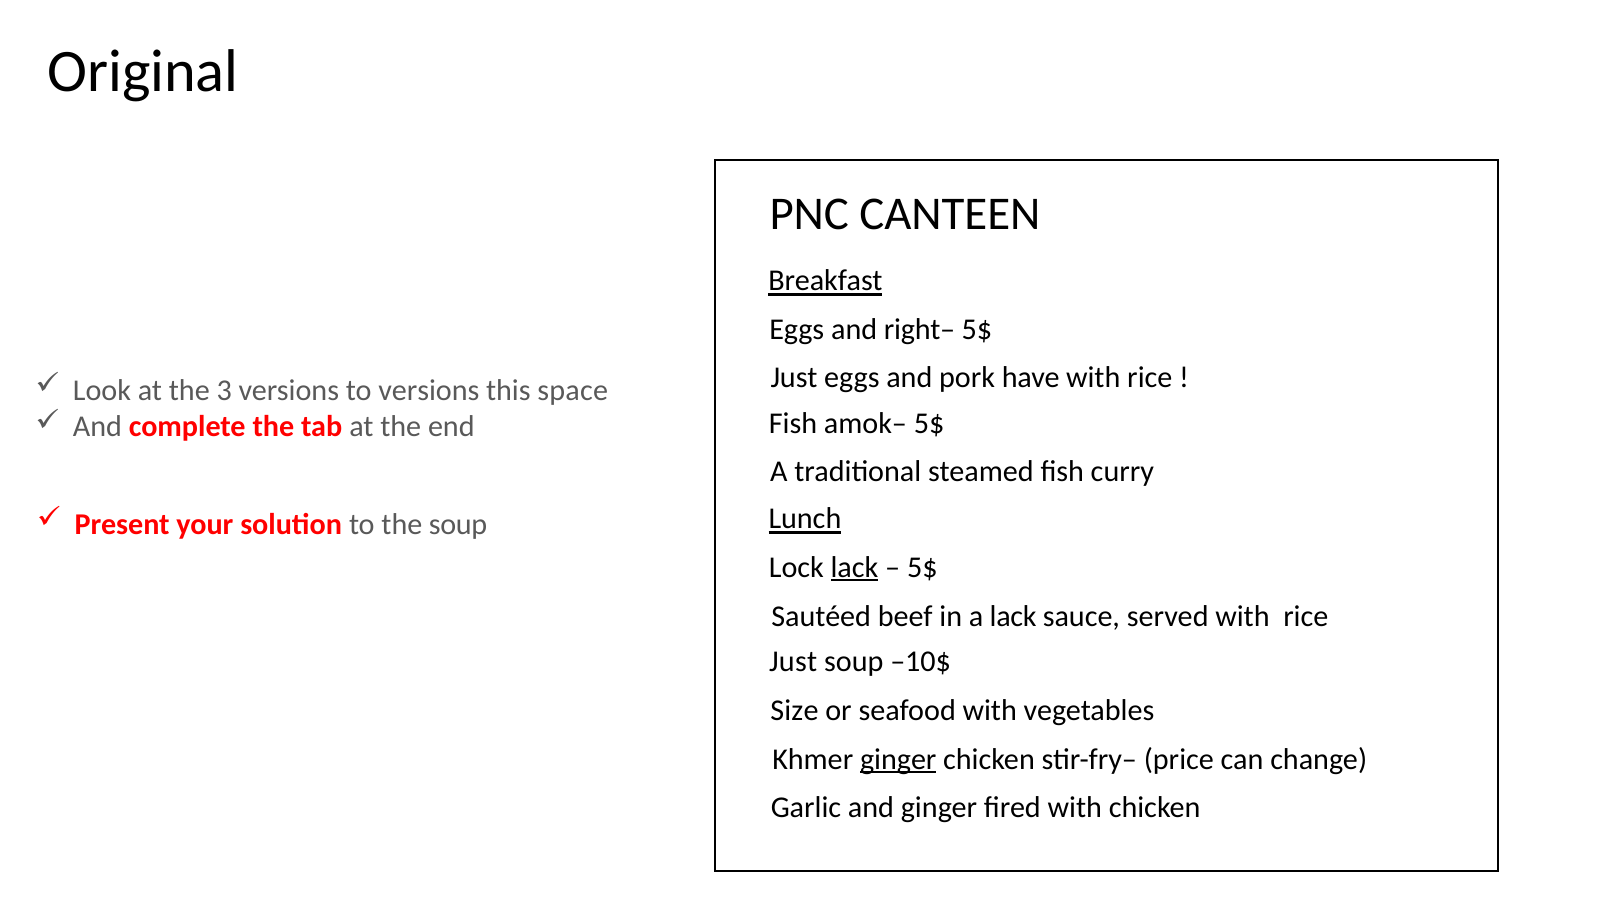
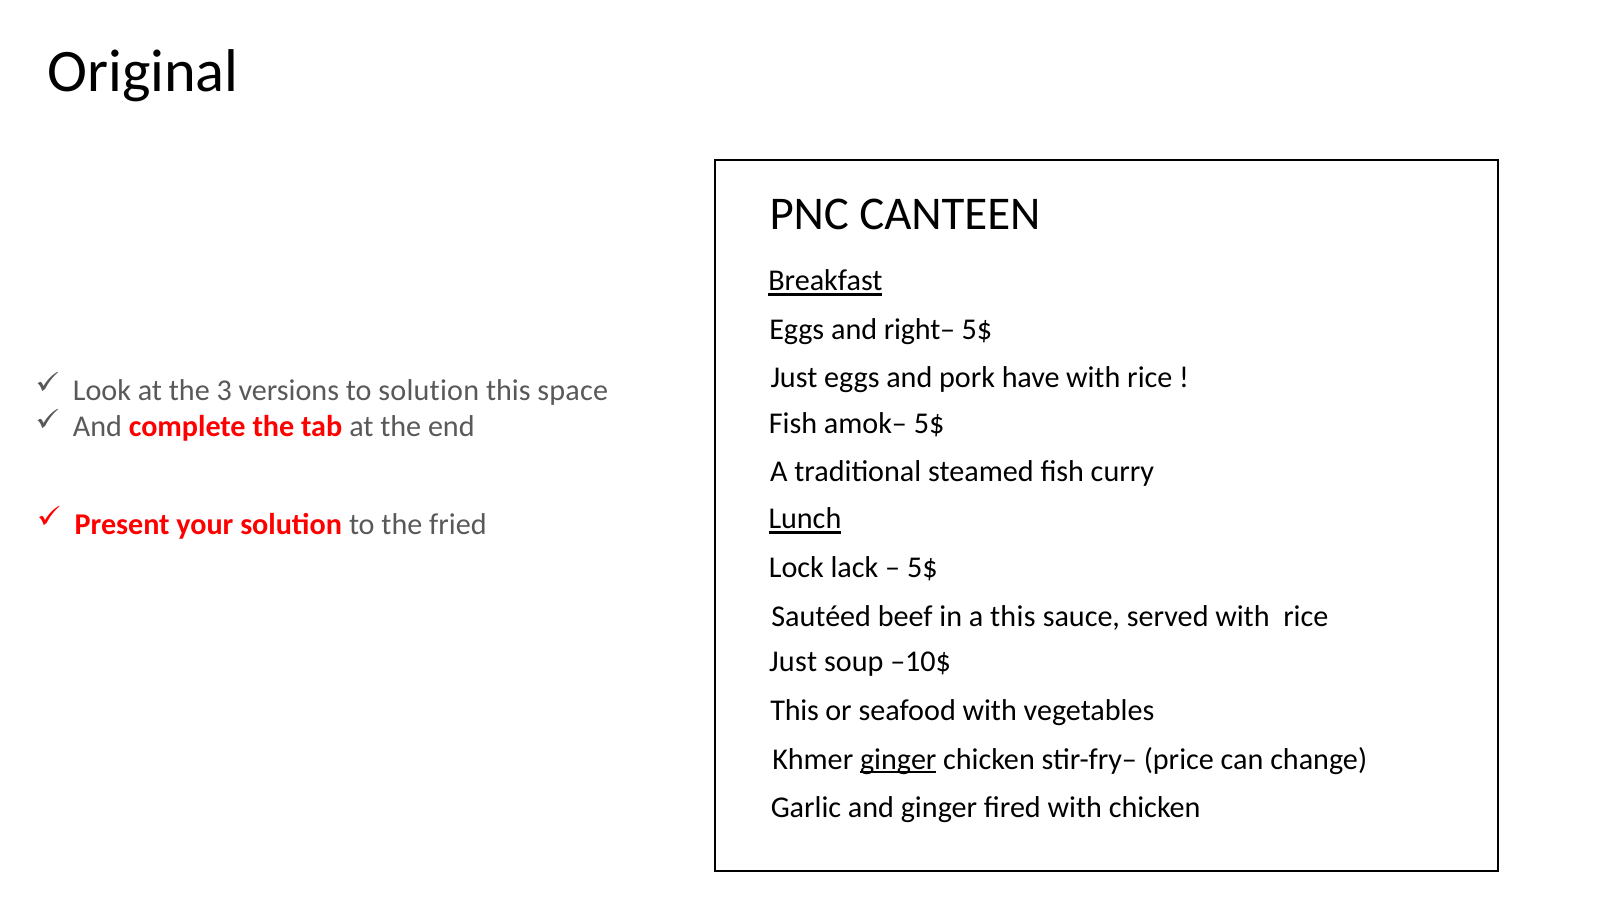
to versions: versions -> solution
the soup: soup -> fried
lack at (854, 567) underline: present -> none
a lack: lack -> this
Size at (794, 710): Size -> This
